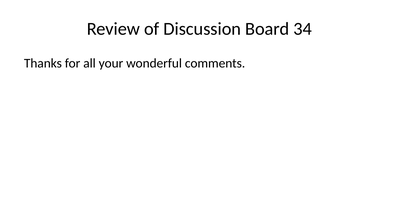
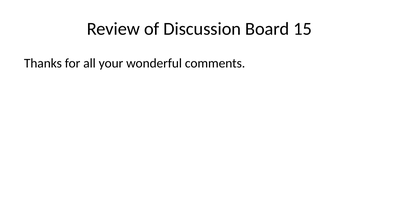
34: 34 -> 15
